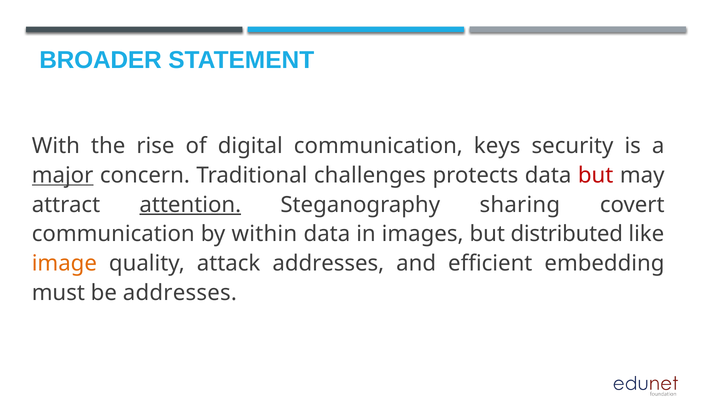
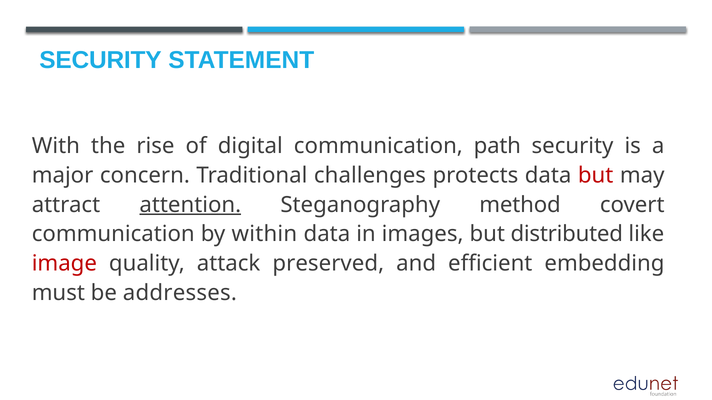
BROADER at (100, 60): BROADER -> SECURITY
keys: keys -> path
major underline: present -> none
sharing: sharing -> method
image colour: orange -> red
attack addresses: addresses -> preserved
